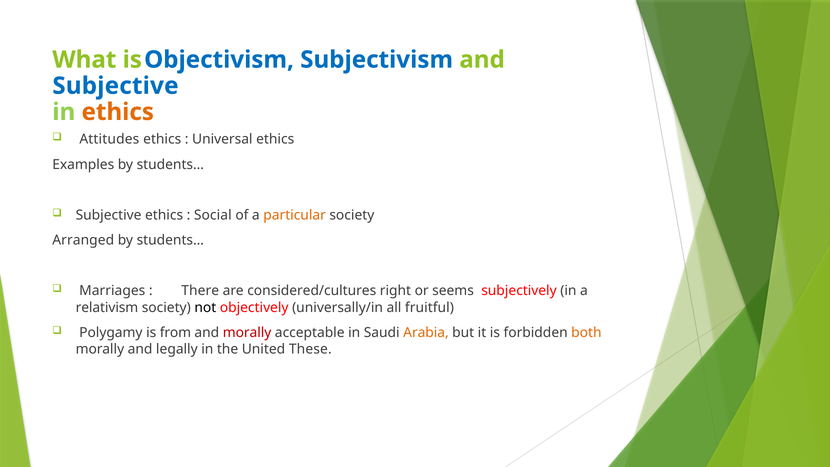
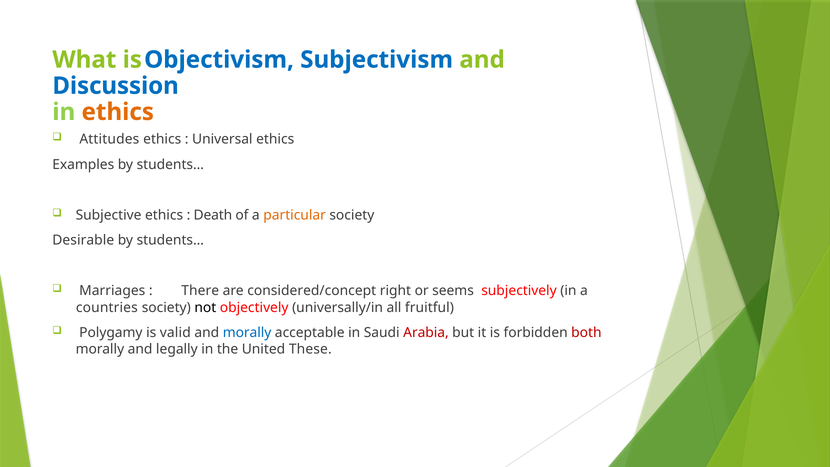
Subjective at (115, 86): Subjective -> Discussion
Social: Social -> Death
Arranged: Arranged -> Desirable
considered/cultures: considered/cultures -> considered/concept
relativism: relativism -> countries
from: from -> valid
morally at (247, 333) colour: red -> blue
Arabia colour: orange -> red
both colour: orange -> red
